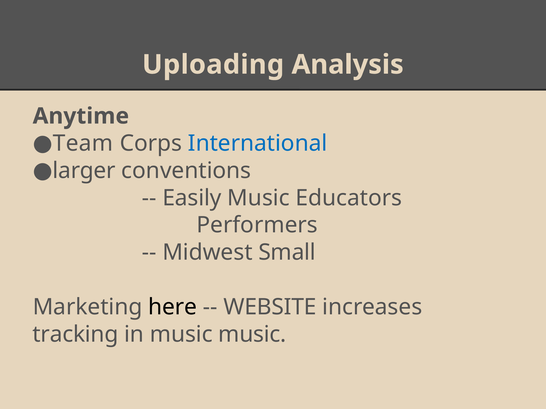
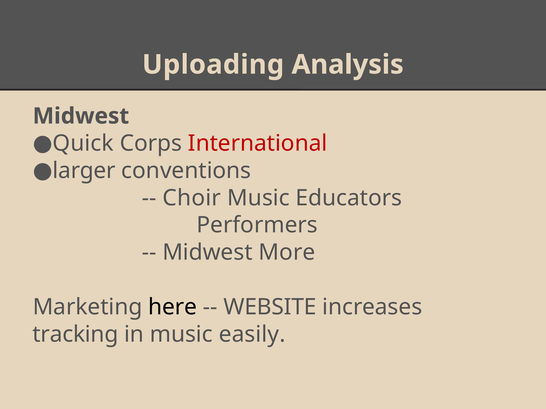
Anytime at (81, 116): Anytime -> Midwest
Team: Team -> Quick
International colour: blue -> red
Easily: Easily -> Choir
Small: Small -> More
music music: music -> easily
